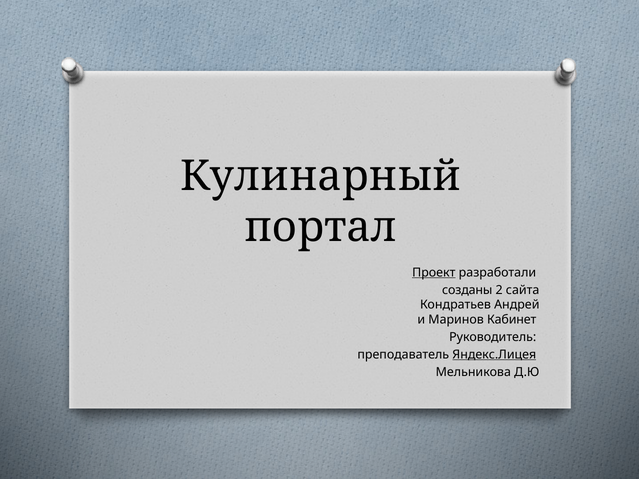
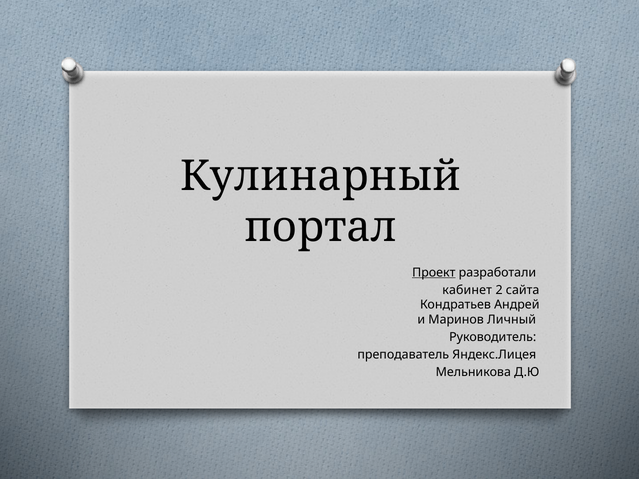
созданы: созданы -> кабинет
Кабинет: Кабинет -> Личный
Яндекс.Лицея underline: present -> none
